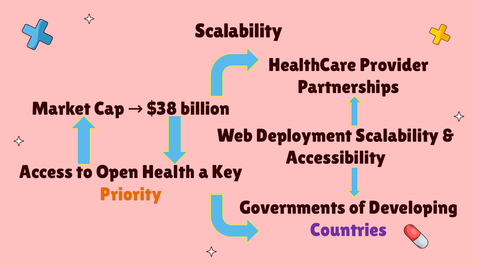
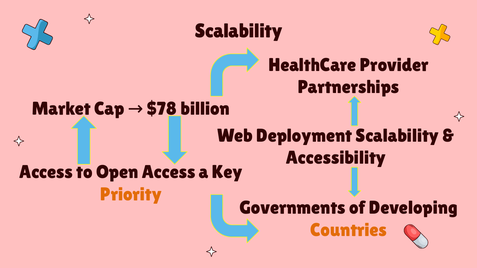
$38: $38 -> $78
Open Health: Health -> Access
Countries colour: purple -> orange
